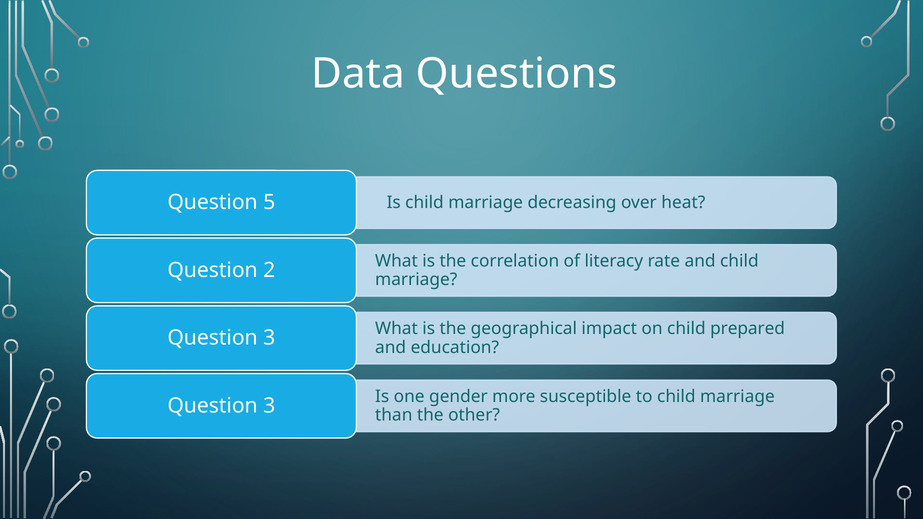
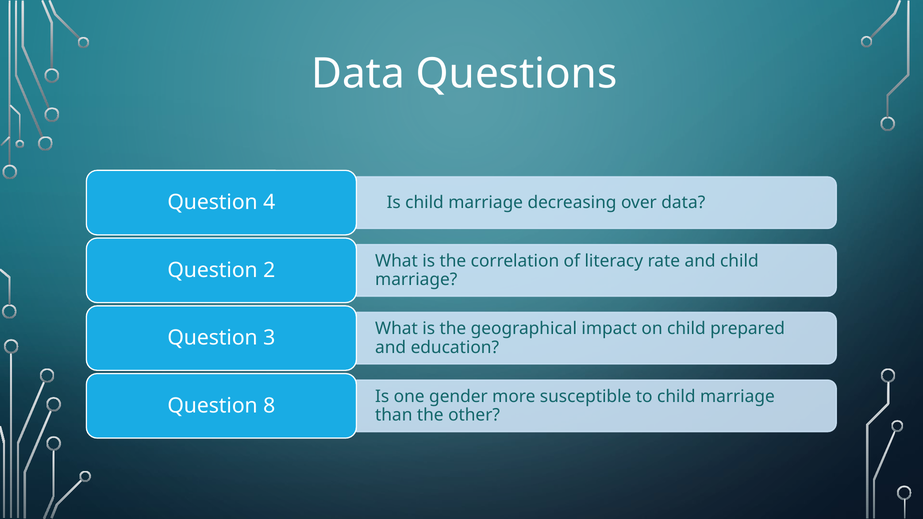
5: 5 -> 4
over heat: heat -> data
3 at (269, 406): 3 -> 8
